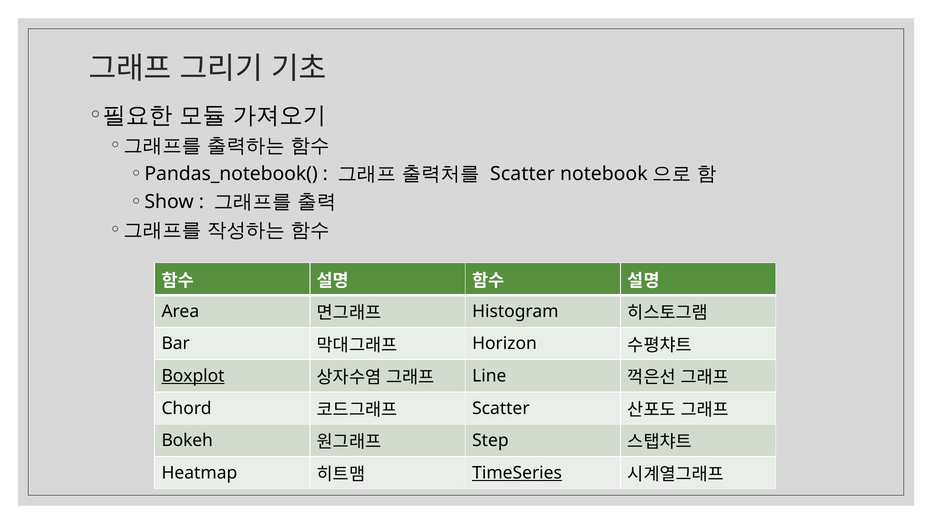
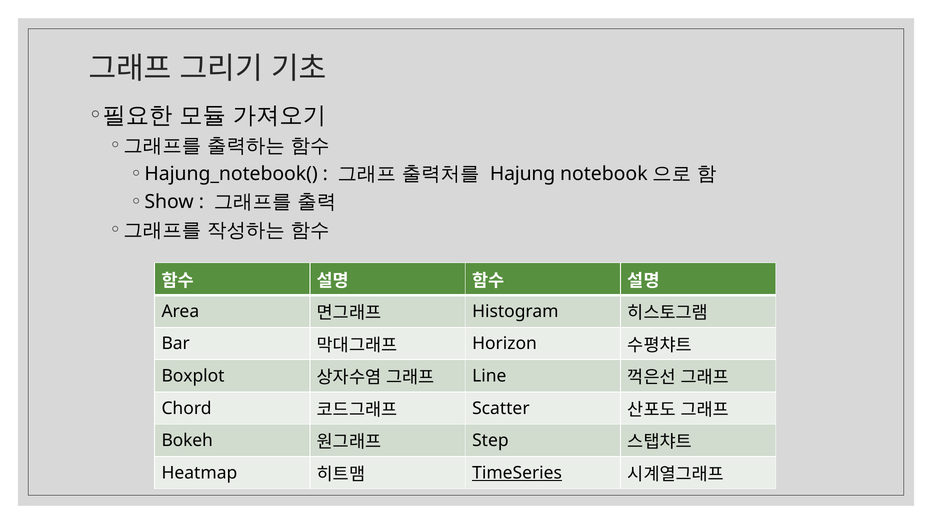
Pandas_notebook(: Pandas_notebook( -> Hajung_notebook(
Scatter at (522, 174): Scatter -> Hajung
Boxplot underline: present -> none
